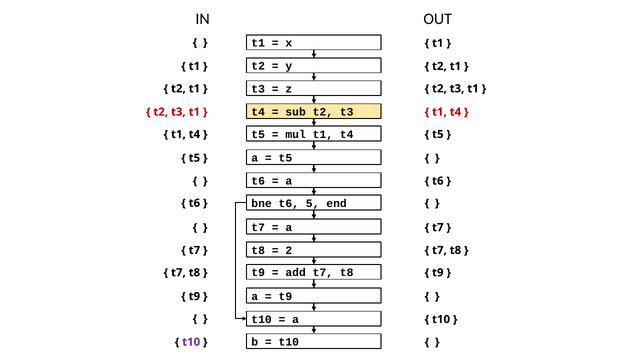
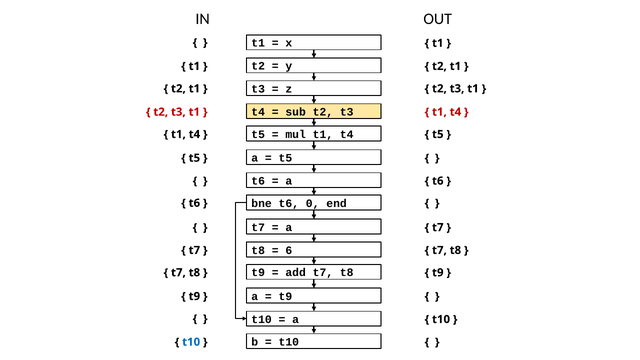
5: 5 -> 0
2: 2 -> 6
t10 at (191, 342) colour: purple -> blue
